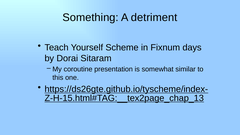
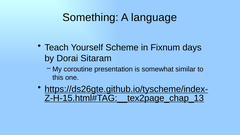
detriment: detriment -> language
